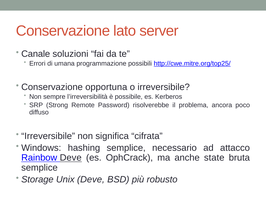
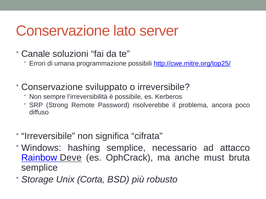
opportuna: opportuna -> sviluppato
state: state -> must
Unix Deve: Deve -> Corta
